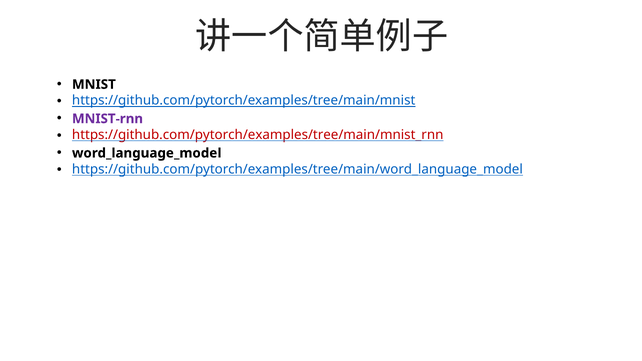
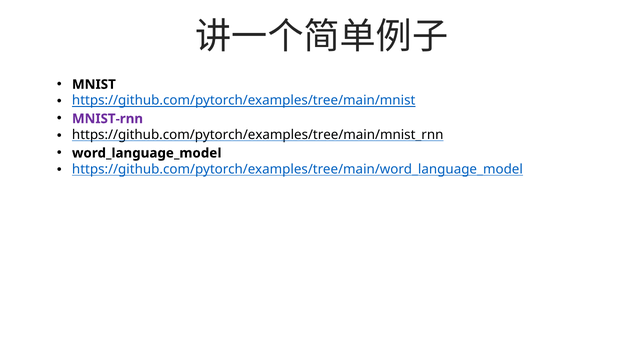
https://github.com/pytorch/examples/tree/main/mnist_rnn colour: red -> black
